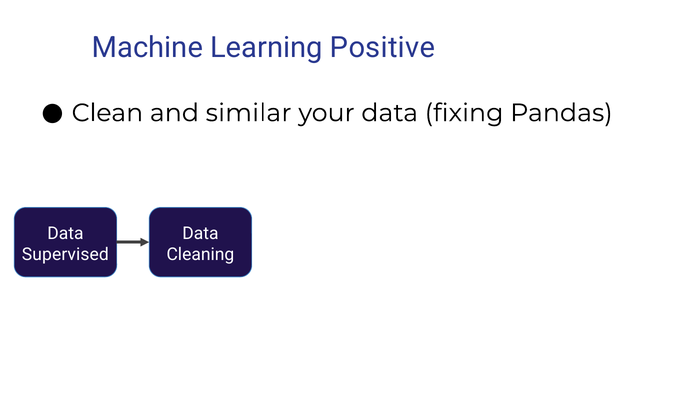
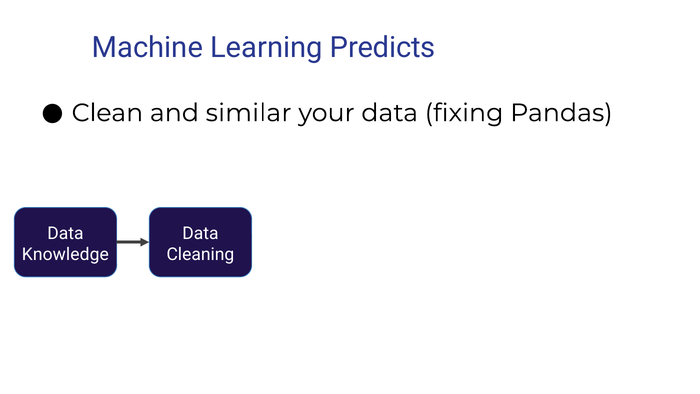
Positive: Positive -> Predicts
Supervised: Supervised -> Knowledge
